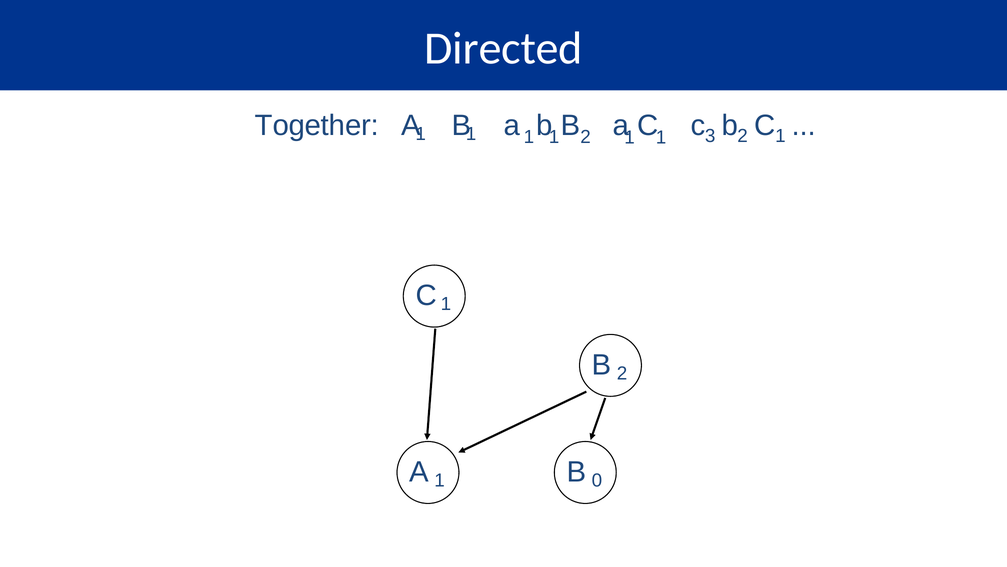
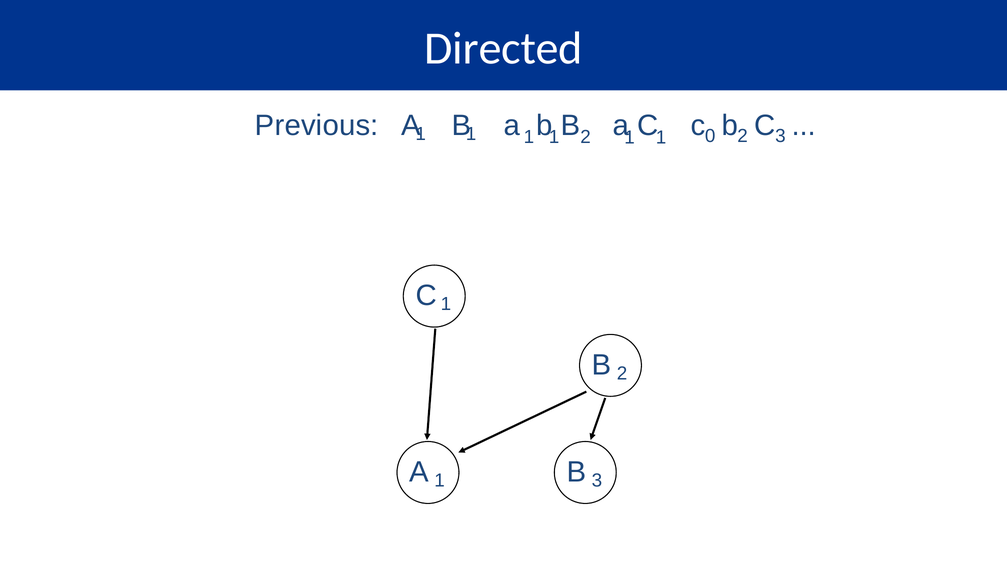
Together: Together -> Previous
2 1: 1 -> 3
3: 3 -> 0
B 0: 0 -> 3
